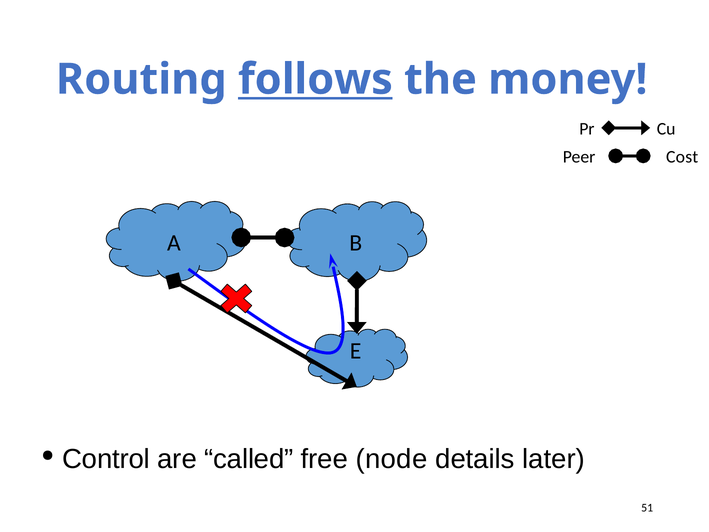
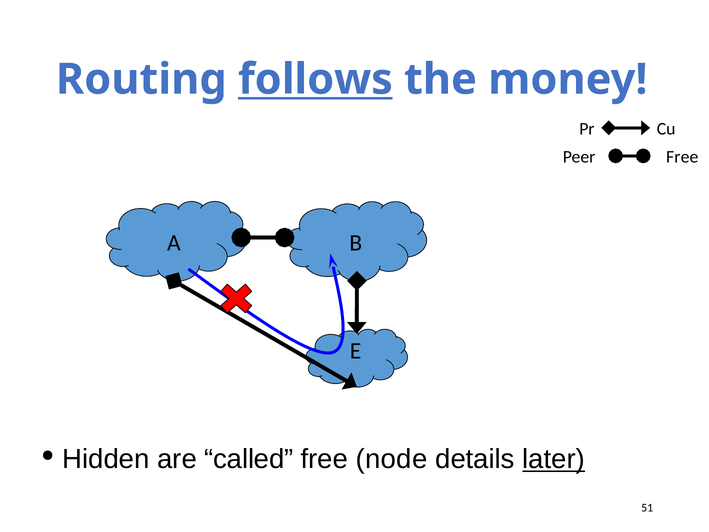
Peer Cost: Cost -> Free
Control: Control -> Hidden
later underline: none -> present
